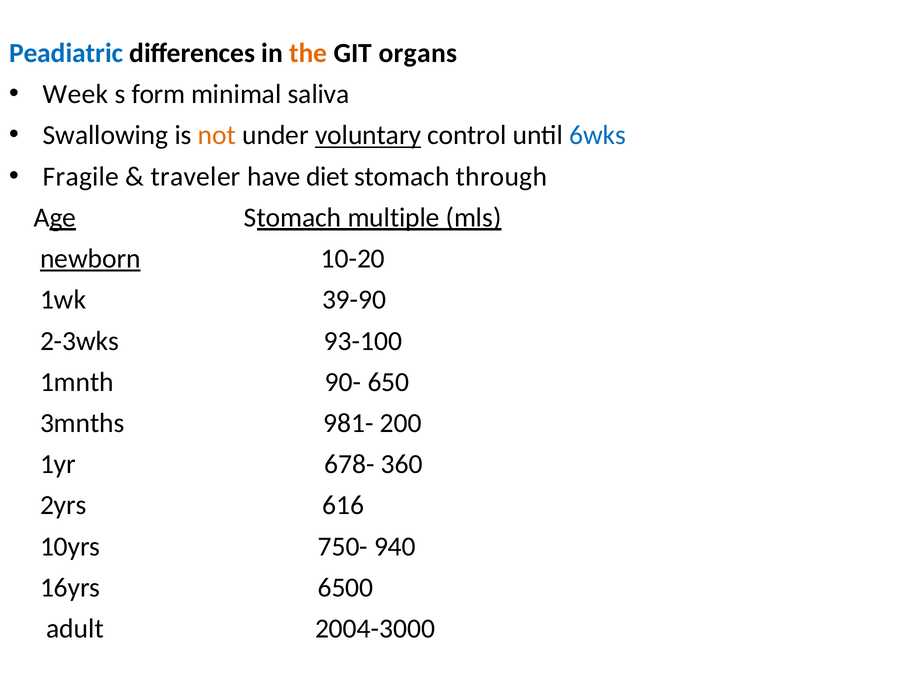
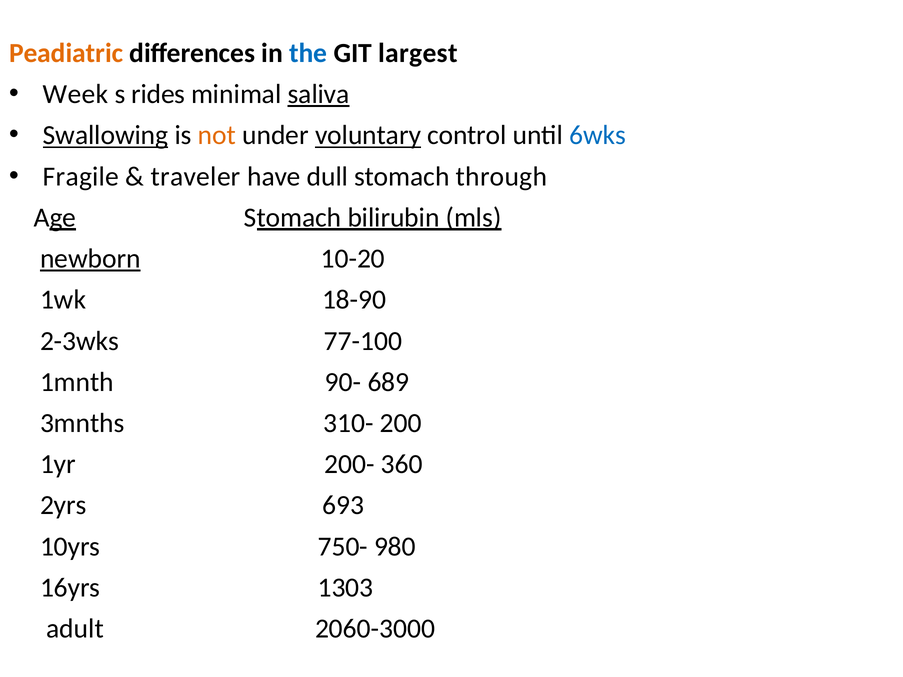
Peadiatric colour: blue -> orange
the colour: orange -> blue
organs: organs -> largest
form: form -> rides
saliva underline: none -> present
Swallowing underline: none -> present
diet: diet -> dull
multiple: multiple -> bilirubin
39-90: 39-90 -> 18-90
93-100: 93-100 -> 77-100
650: 650 -> 689
981-: 981- -> 310-
678-: 678- -> 200-
616: 616 -> 693
940: 940 -> 980
6500: 6500 -> 1303
2004-3000: 2004-3000 -> 2060-3000
